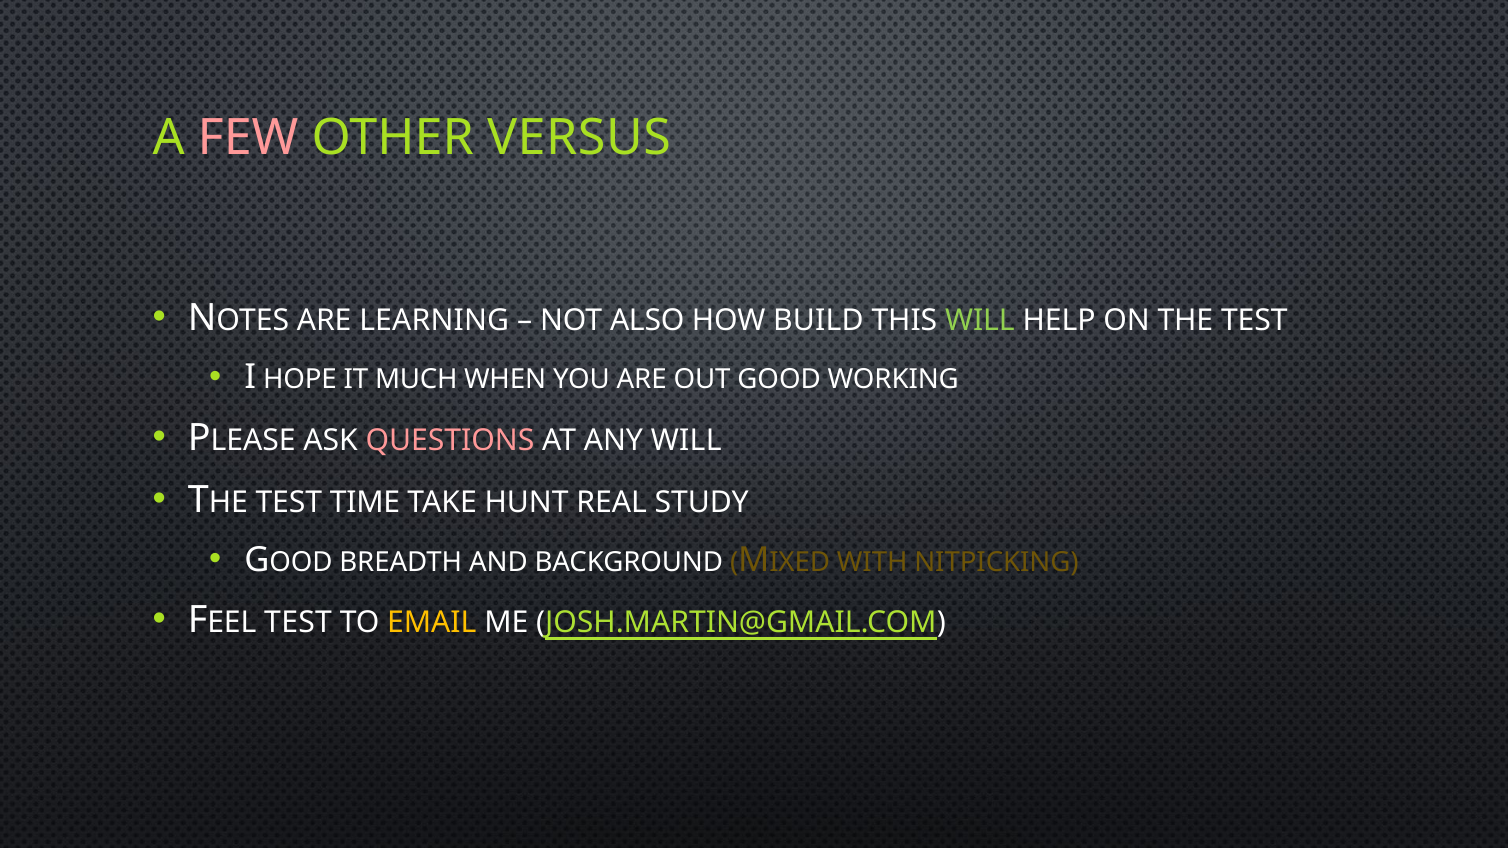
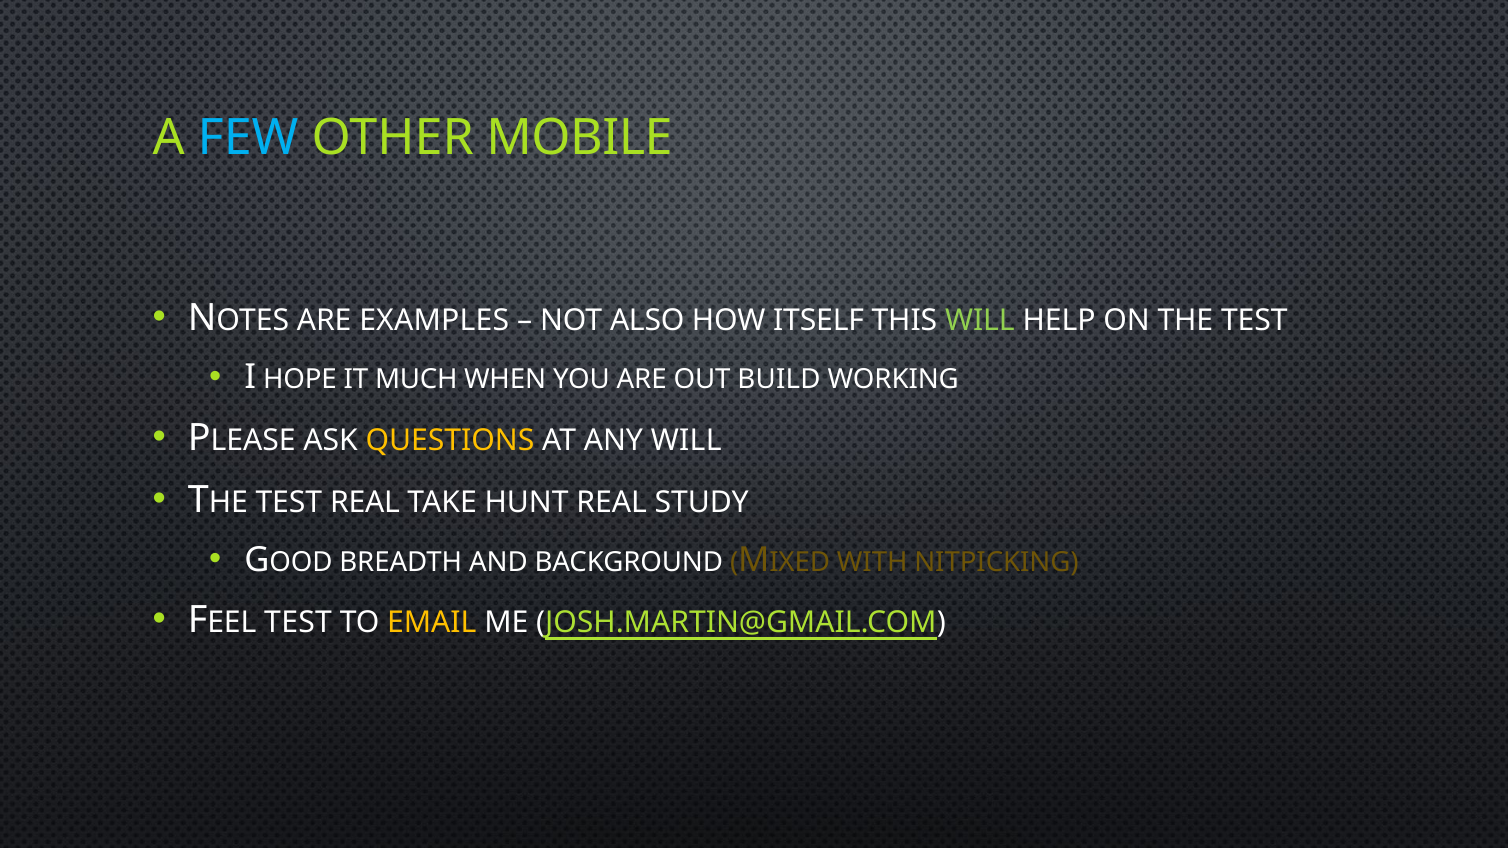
FEW colour: pink -> light blue
VERSUS: VERSUS -> MOBILE
LEARNING: LEARNING -> EXAMPLES
BUILD: BUILD -> ITSELF
GOOD: GOOD -> BUILD
QUESTIONS colour: pink -> yellow
TEST TIME: TIME -> REAL
